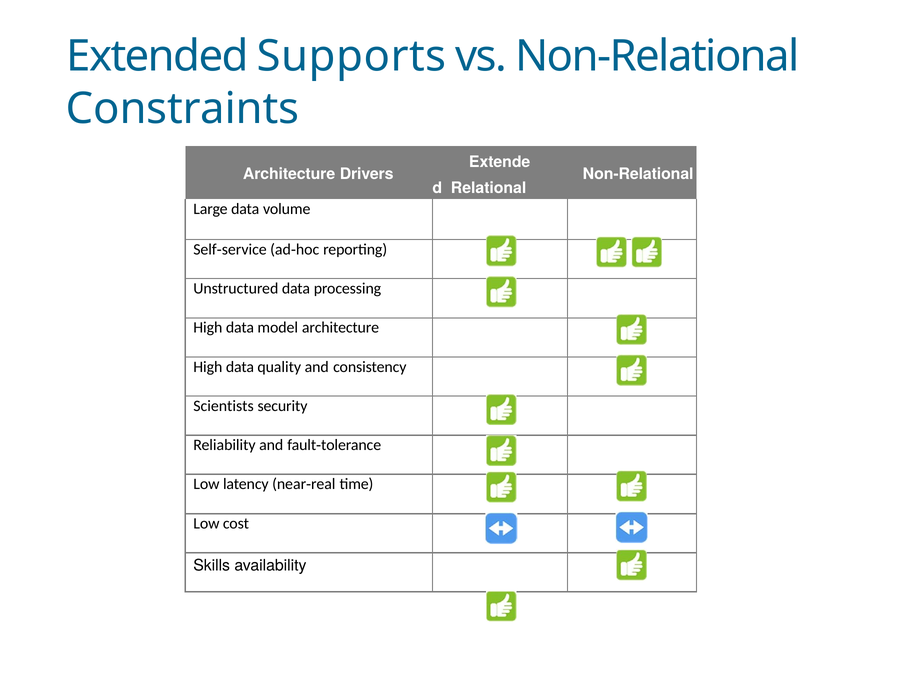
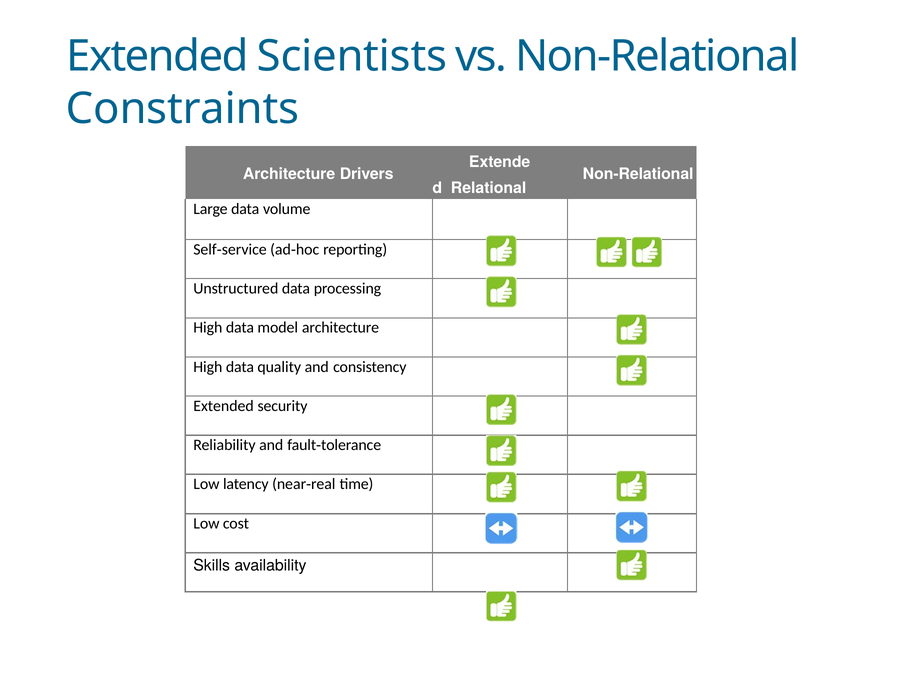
Supports: Supports -> Scientists
Scientists at (224, 406): Scientists -> Extended
